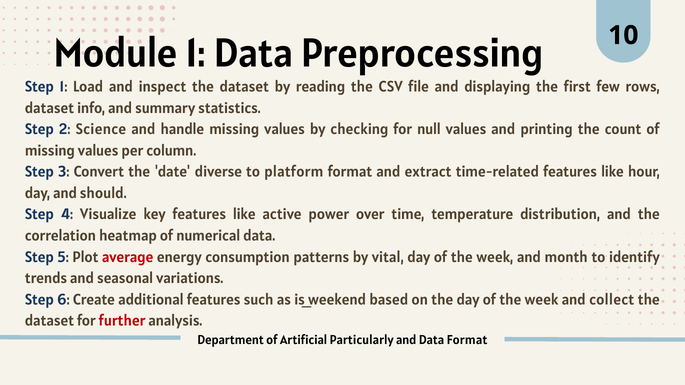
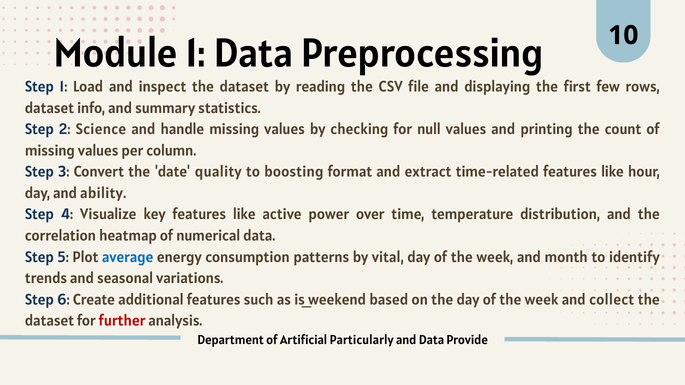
diverse: diverse -> quality
platform: platform -> boosting
should: should -> ability
average colour: red -> blue
Data Format: Format -> Provide
